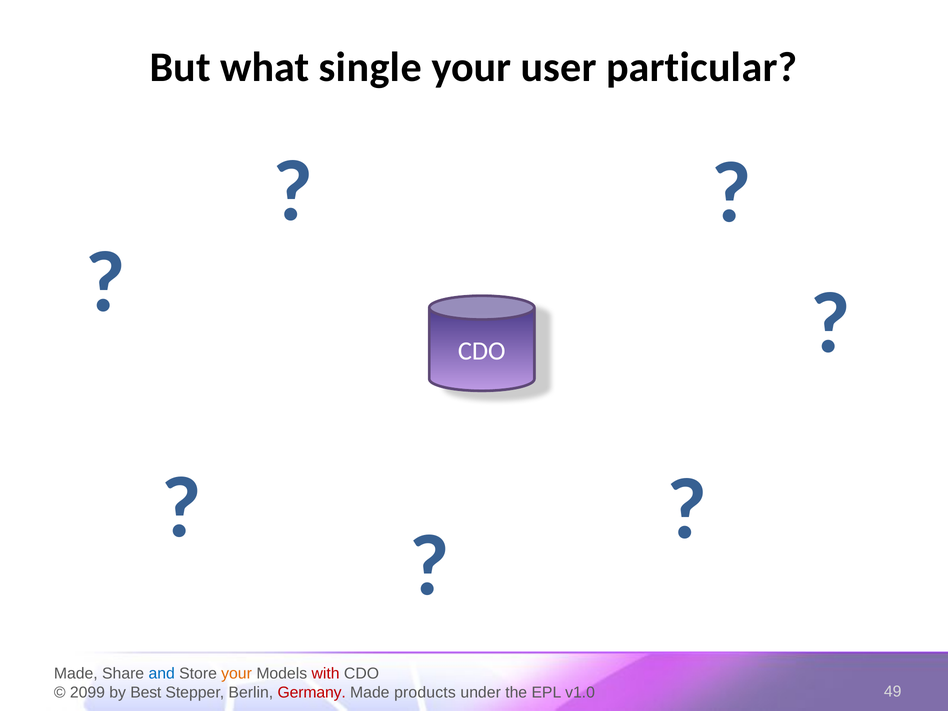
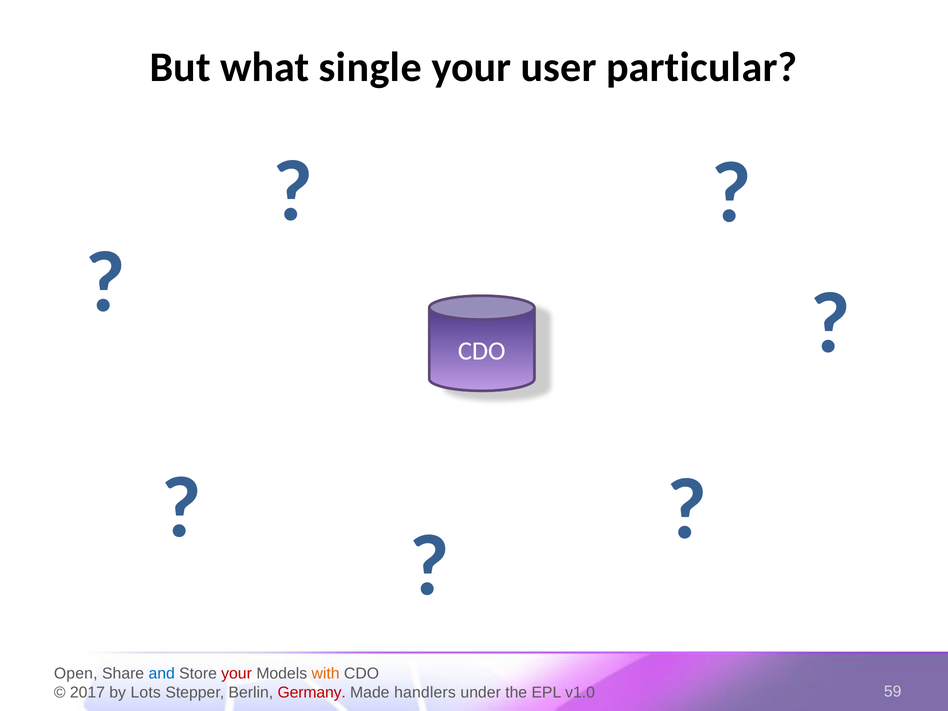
Made at (76, 674): Made -> Open
your at (237, 674) colour: orange -> red
with colour: red -> orange
2099: 2099 -> 2017
Best: Best -> Lots
products: products -> handlers
49: 49 -> 59
